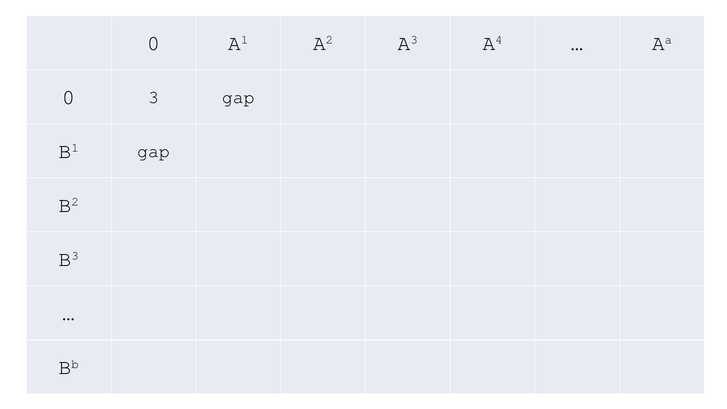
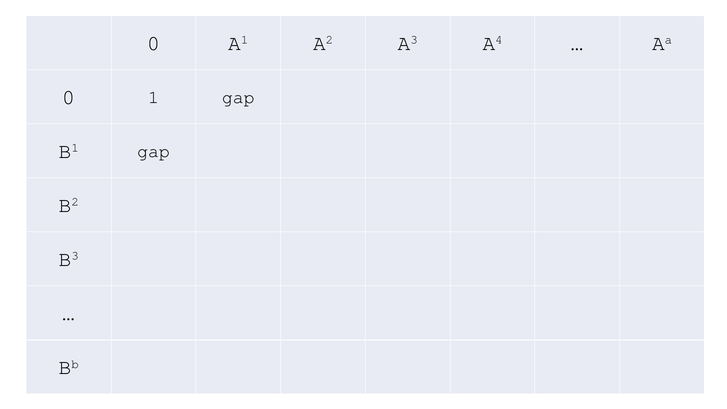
3: 3 -> 1
